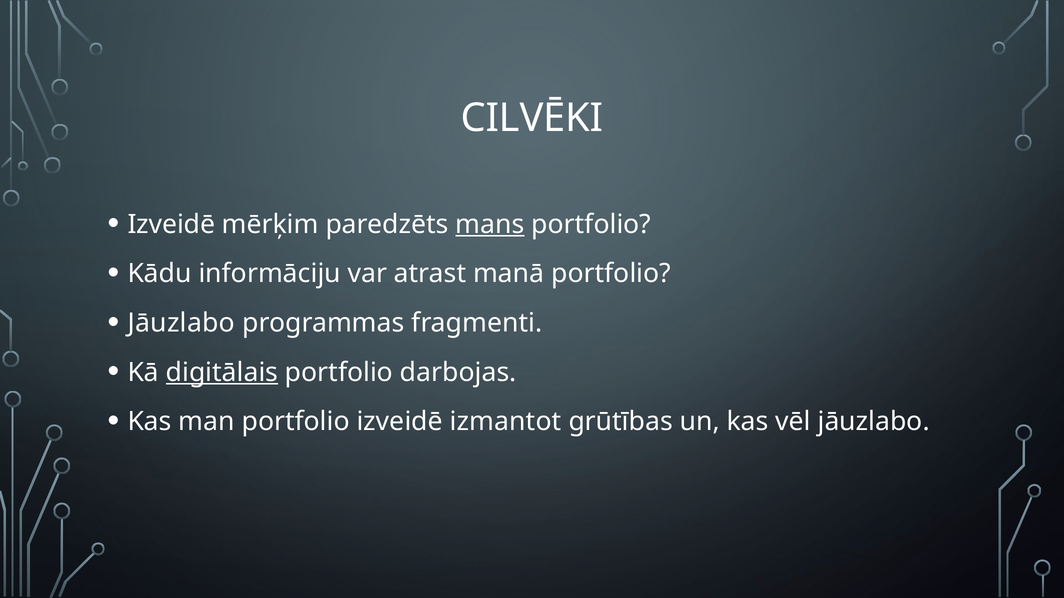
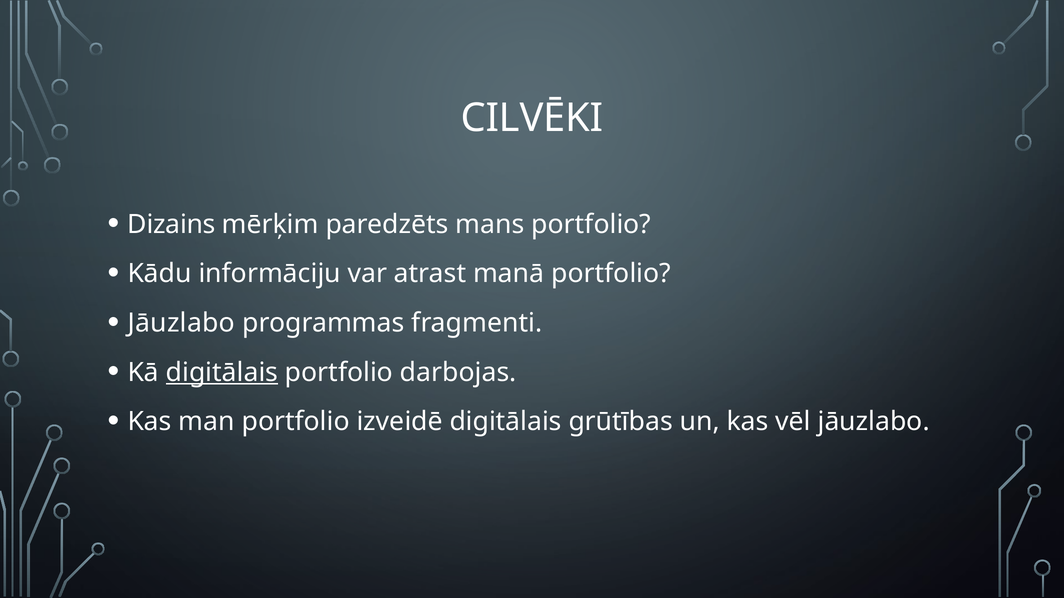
Izveidē at (171, 225): Izveidē -> Dizains
mans underline: present -> none
izveidē izmantot: izmantot -> digitālais
